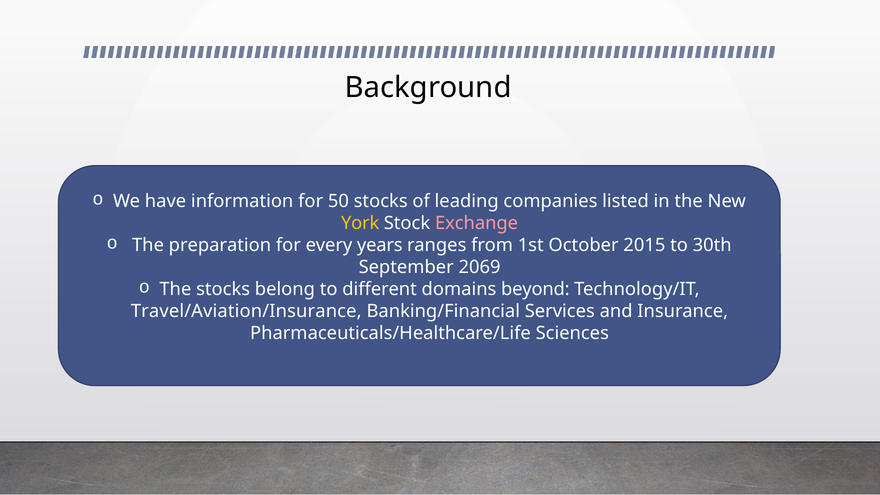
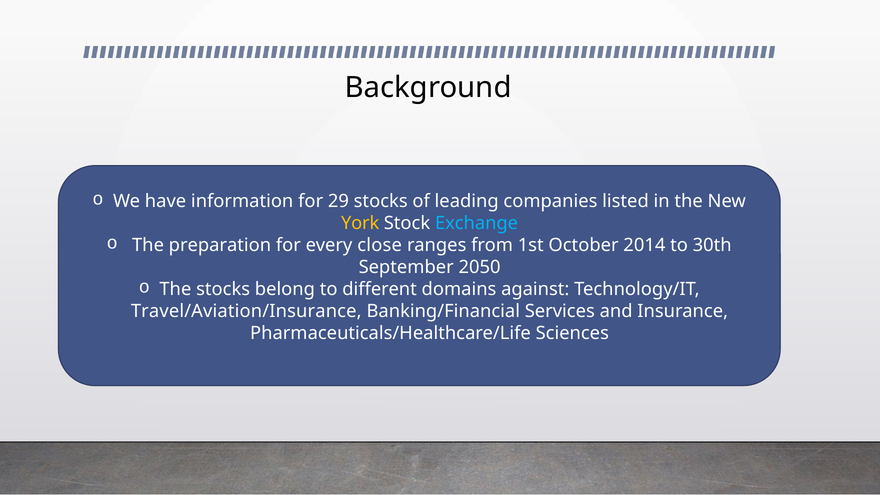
50: 50 -> 29
Exchange colour: pink -> light blue
years: years -> close
2015: 2015 -> 2014
2069: 2069 -> 2050
beyond: beyond -> against
